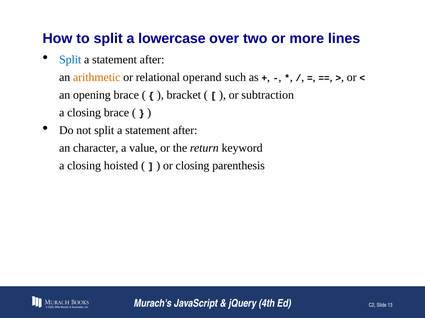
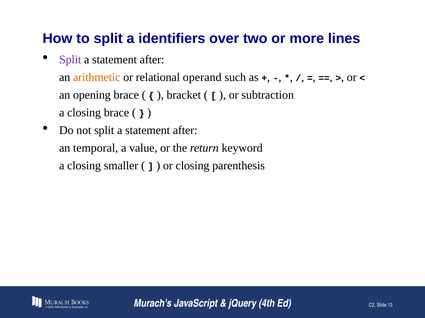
lowercase: lowercase -> identifiers
Split at (70, 60) colour: blue -> purple
character: character -> temporal
hoisted: hoisted -> smaller
